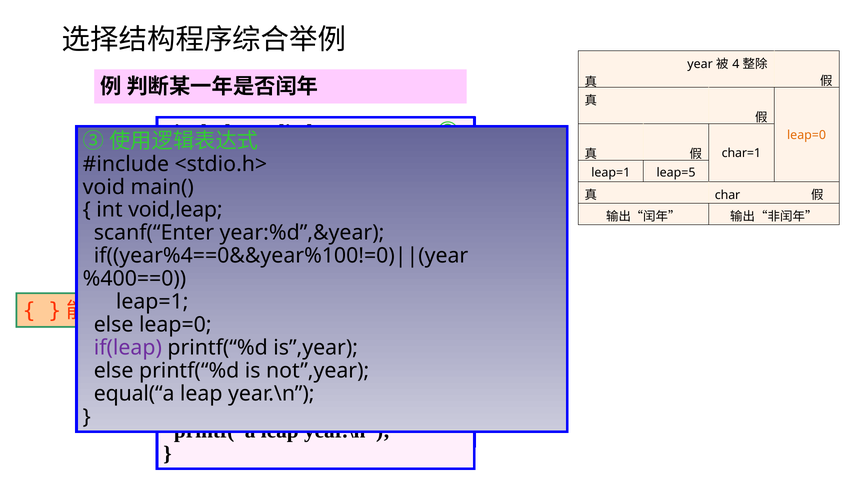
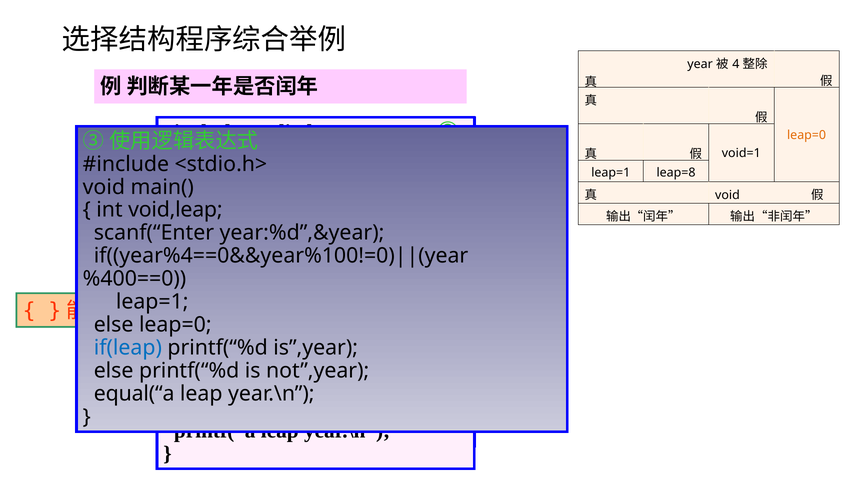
char=1: char=1 -> void=1
leap=5: leap=5 -> leap=8
char at (728, 195): char -> void
if(leap at (128, 348) colour: purple -> blue
